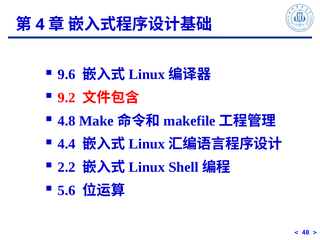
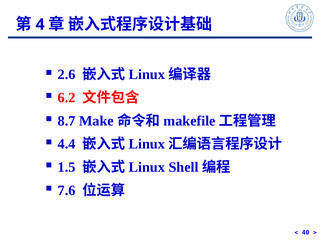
9.6: 9.6 -> 2.6
9.2: 9.2 -> 6.2
4.8: 4.8 -> 8.7
2.2: 2.2 -> 1.5
5.6: 5.6 -> 7.6
